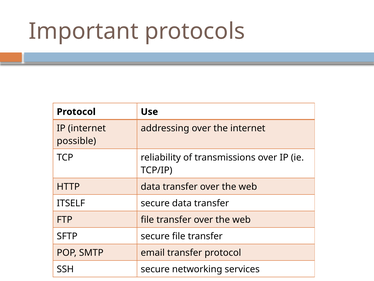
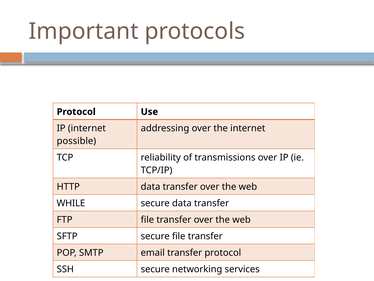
ITSELF: ITSELF -> WHILE
